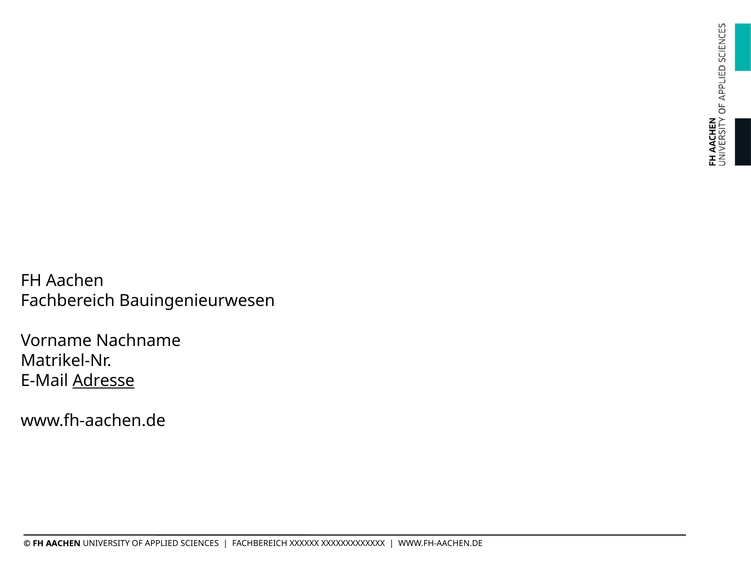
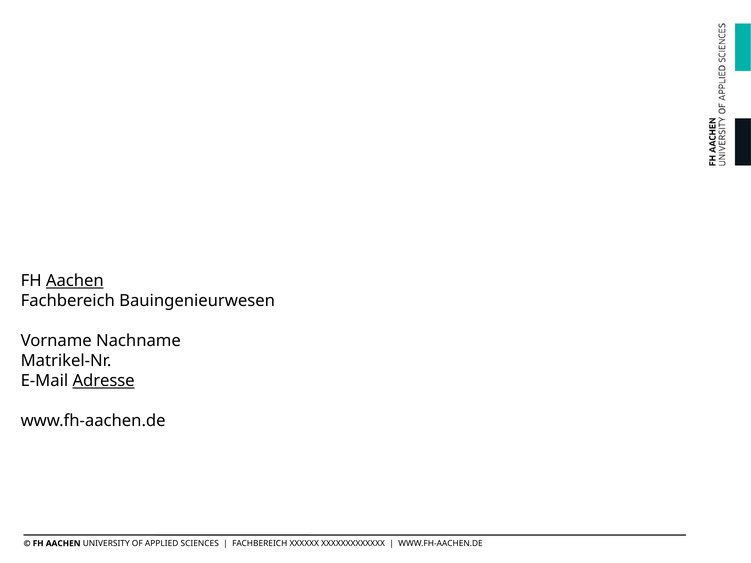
Aachen at (75, 281) underline: none -> present
